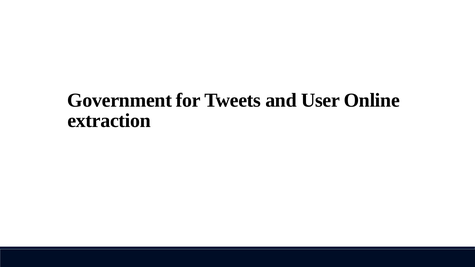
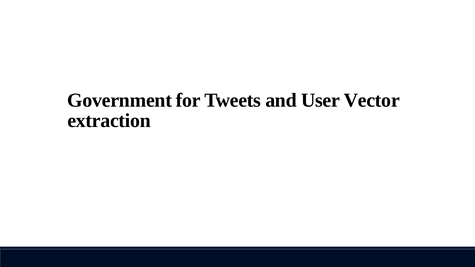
Online: Online -> Vector
